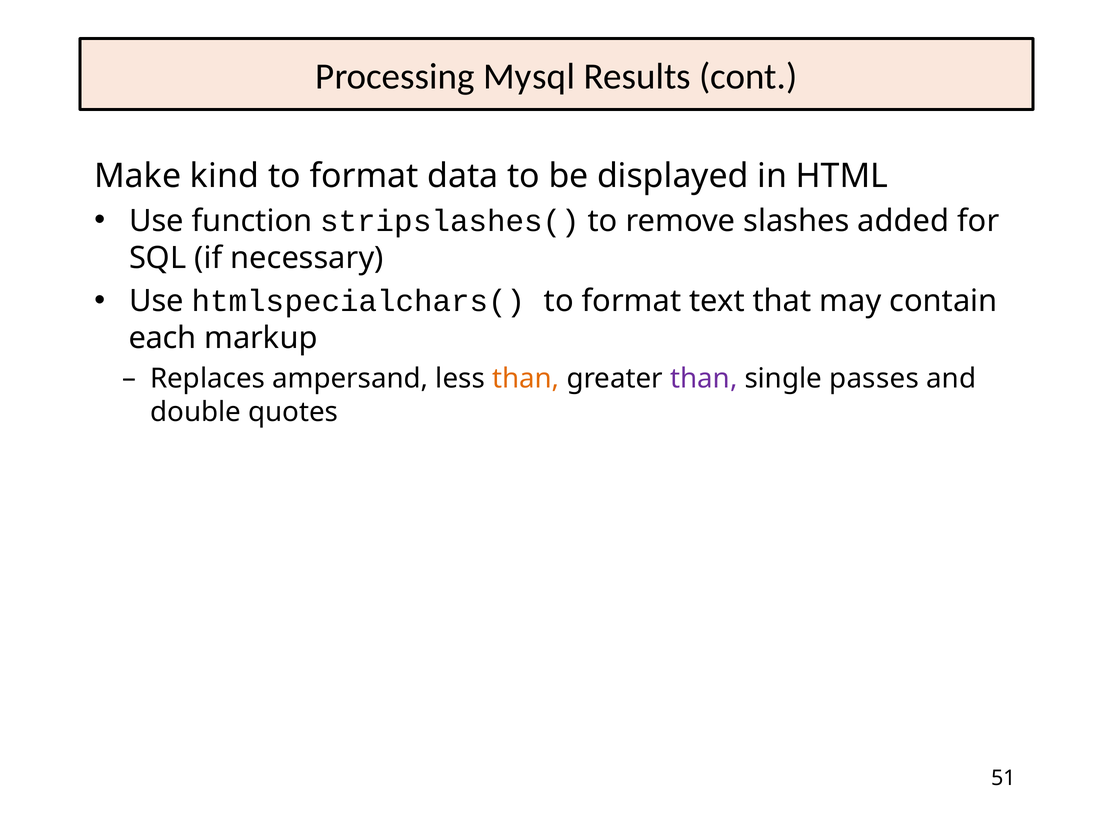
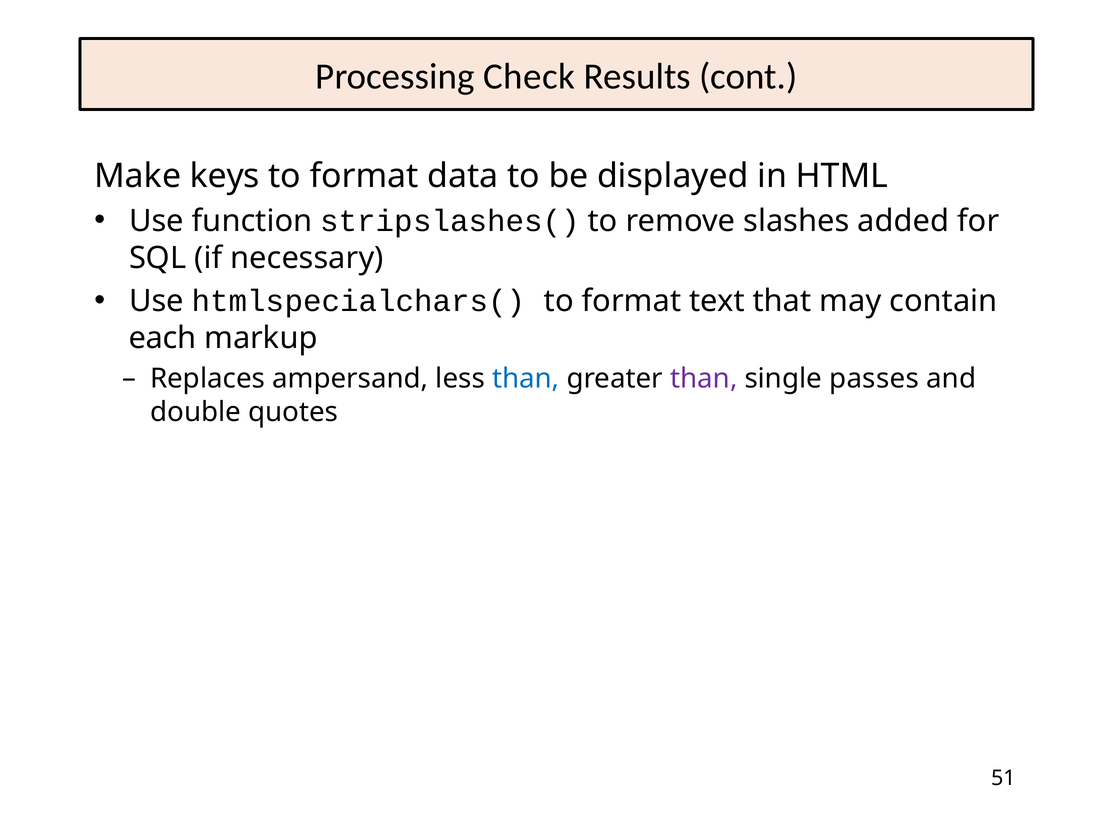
Mysql: Mysql -> Check
kind: kind -> keys
than at (526, 379) colour: orange -> blue
